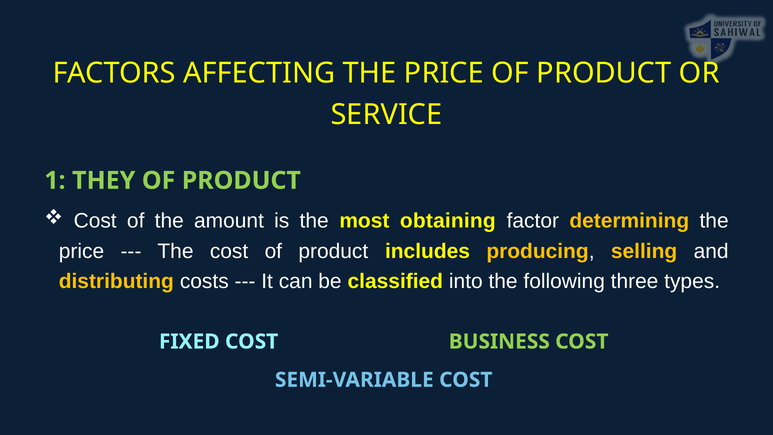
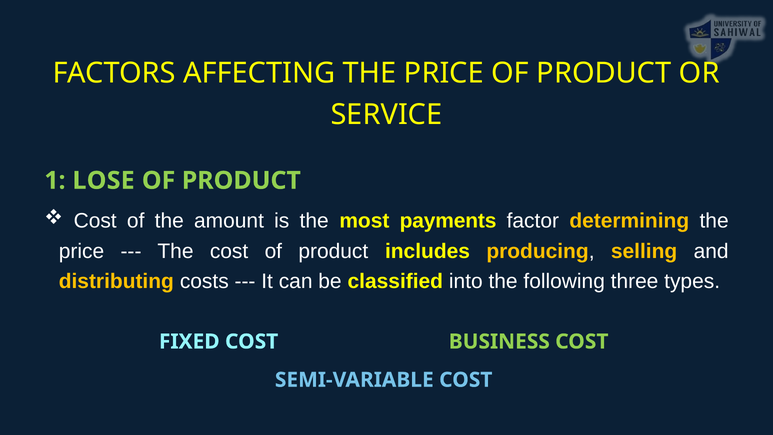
THEY: THEY -> LOSE
obtaining: obtaining -> payments
